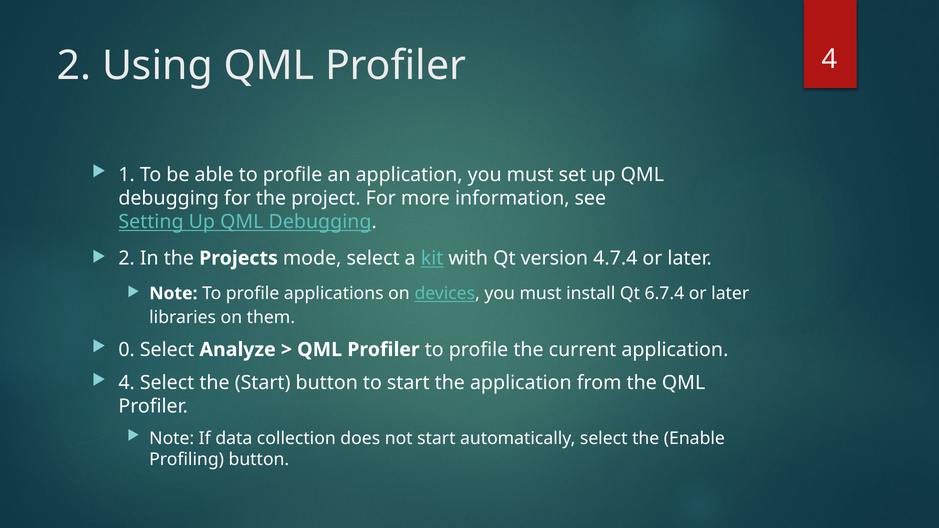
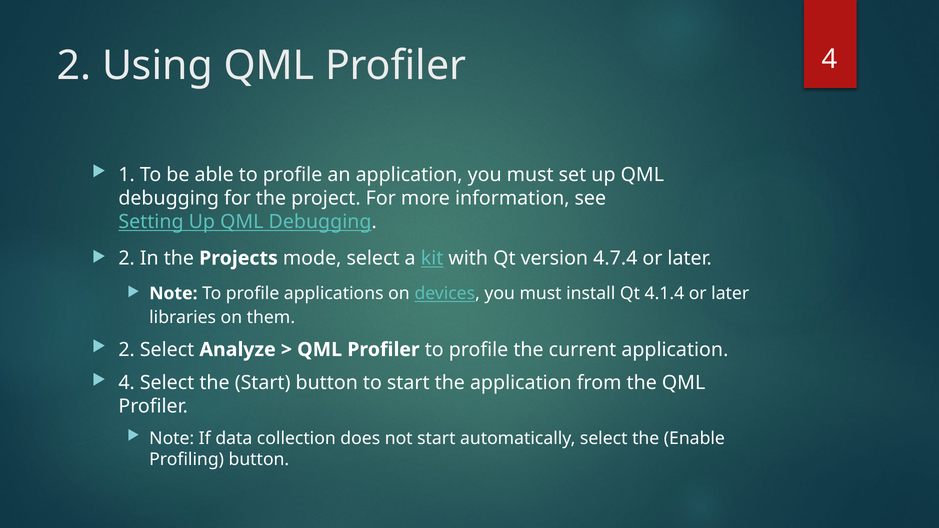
6.7.4: 6.7.4 -> 4.1.4
0 at (127, 350): 0 -> 2
